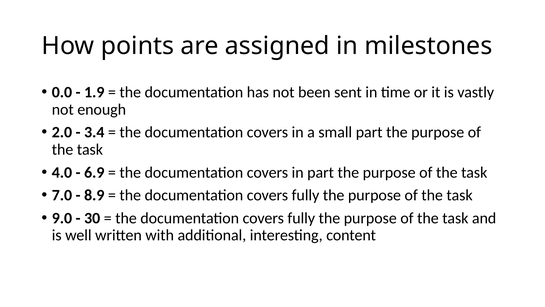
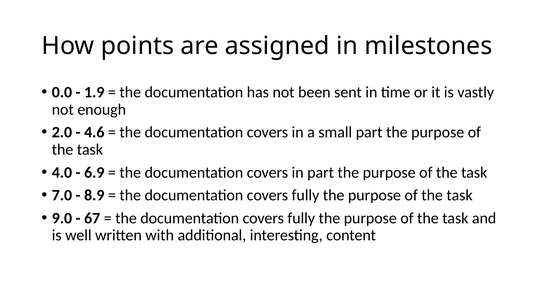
3.4: 3.4 -> 4.6
30: 30 -> 67
